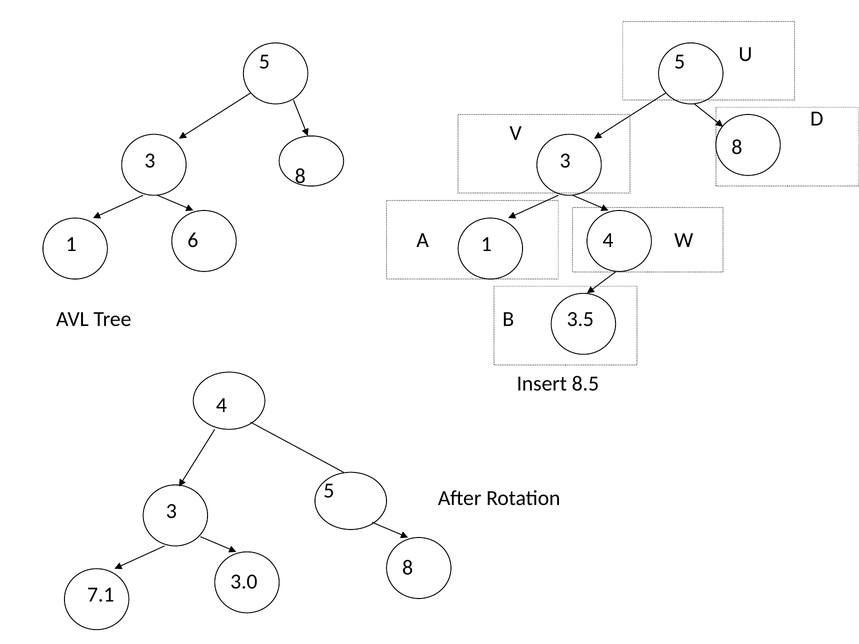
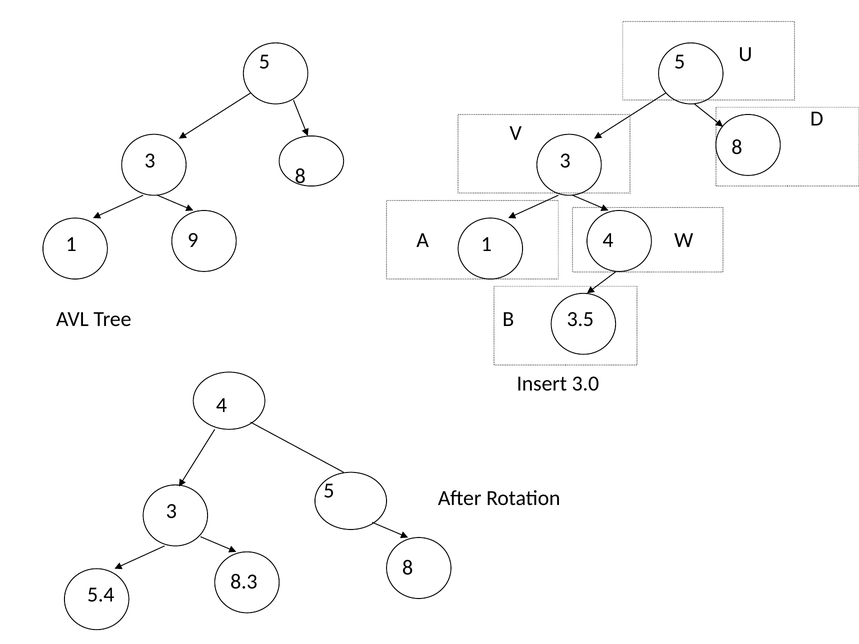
6: 6 -> 9
8.5: 8.5 -> 3.0
3.0: 3.0 -> 8.3
7.1: 7.1 -> 5.4
